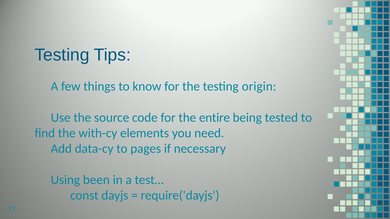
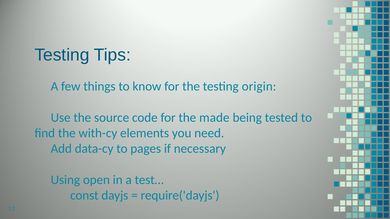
entire: entire -> made
been: been -> open
